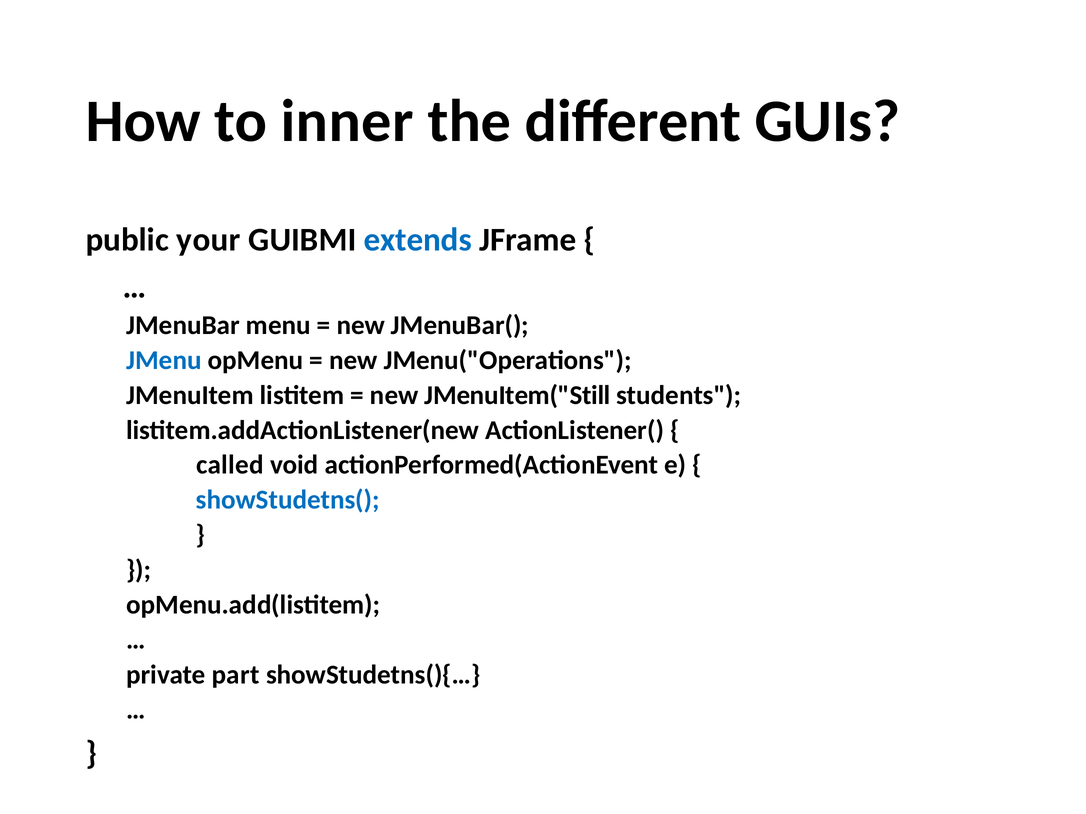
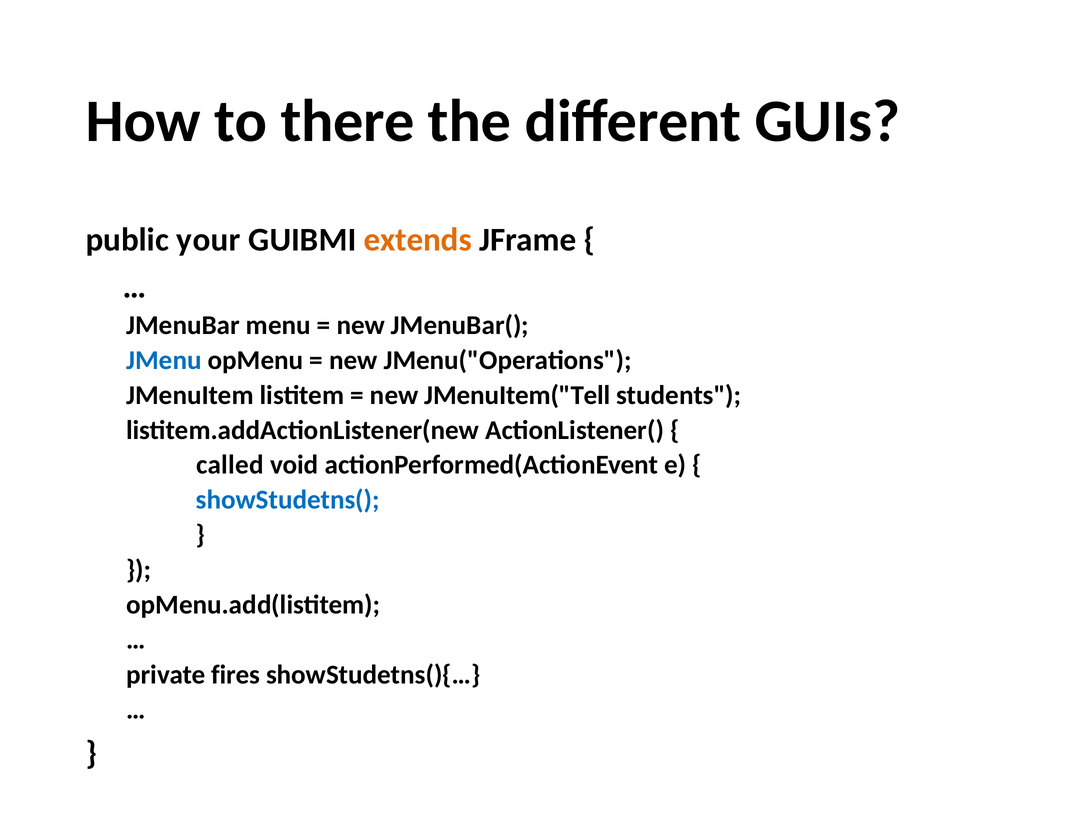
inner: inner -> there
extends colour: blue -> orange
JMenuItem("Still: JMenuItem("Still -> JMenuItem("Tell
part: part -> fires
